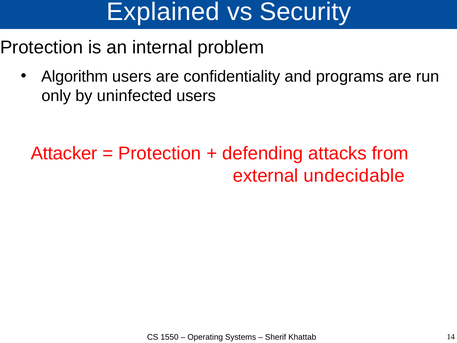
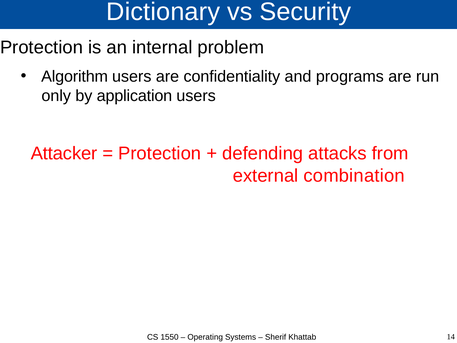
Explained: Explained -> Dictionary
uninfected: uninfected -> application
undecidable: undecidable -> combination
